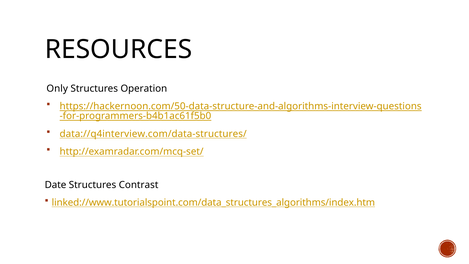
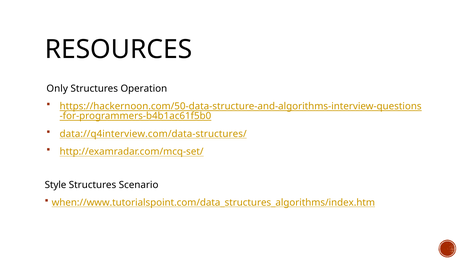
Date: Date -> Style
Contrast: Contrast -> Scenario
linked://www.tutorialspoint.com/data_structures_algorithms/index.htm: linked://www.tutorialspoint.com/data_structures_algorithms/index.htm -> when://www.tutorialspoint.com/data_structures_algorithms/index.htm
